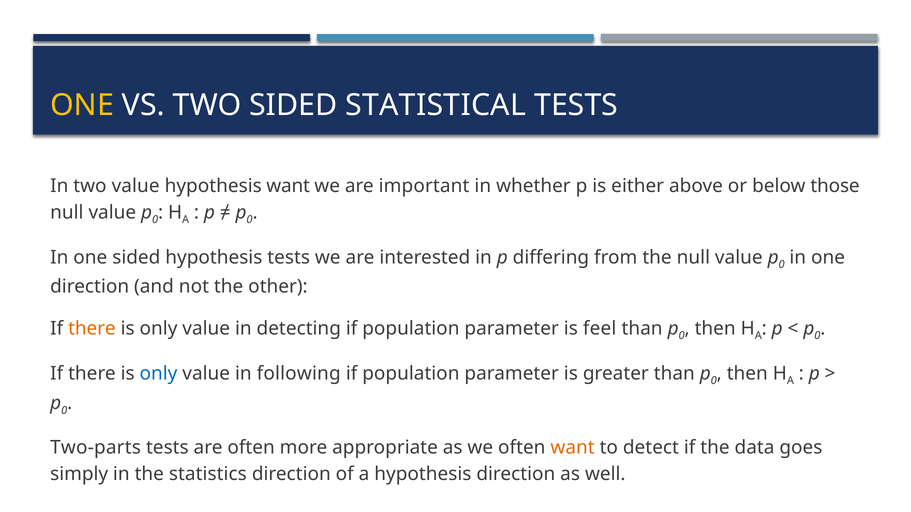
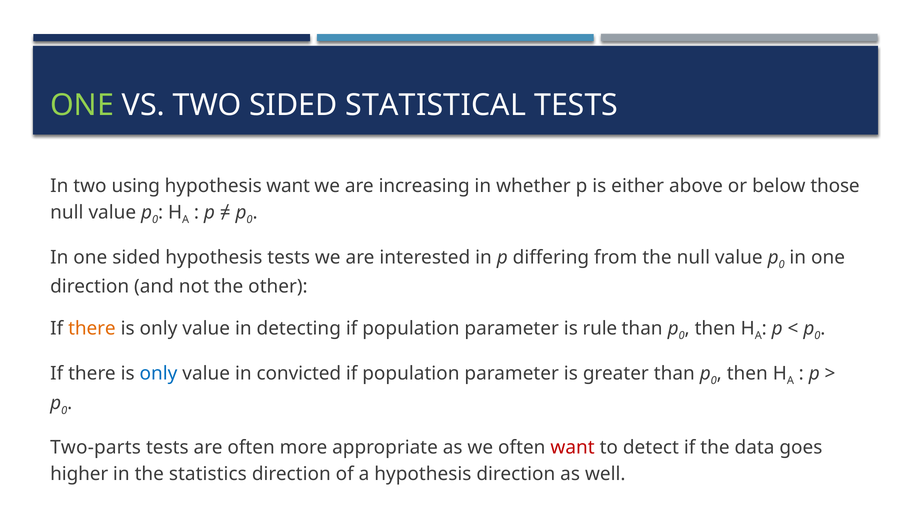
ONE at (82, 105) colour: yellow -> light green
two value: value -> using
important: important -> increasing
feel: feel -> rule
following: following -> convicted
want at (573, 448) colour: orange -> red
simply: simply -> higher
